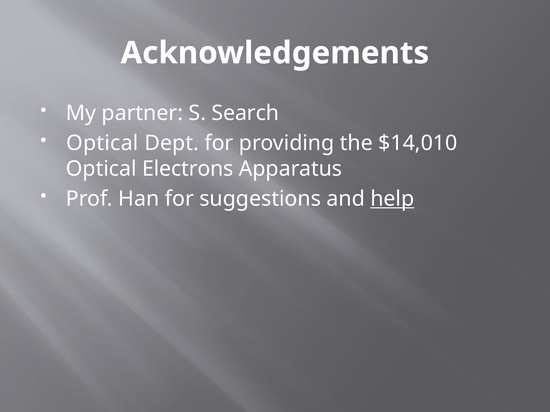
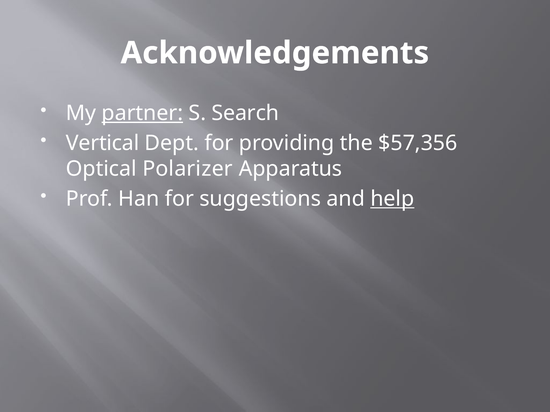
partner underline: none -> present
Optical at (102, 143): Optical -> Vertical
$14,010: $14,010 -> $57,356
Electrons: Electrons -> Polarizer
